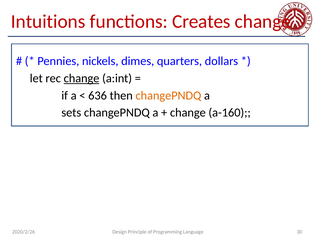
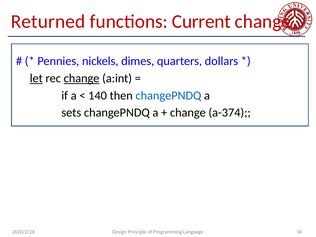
Intuitions: Intuitions -> Returned
Creates: Creates -> Current
let underline: none -> present
636: 636 -> 140
changePNDQ at (168, 95) colour: orange -> blue
a-160: a-160 -> a-374
